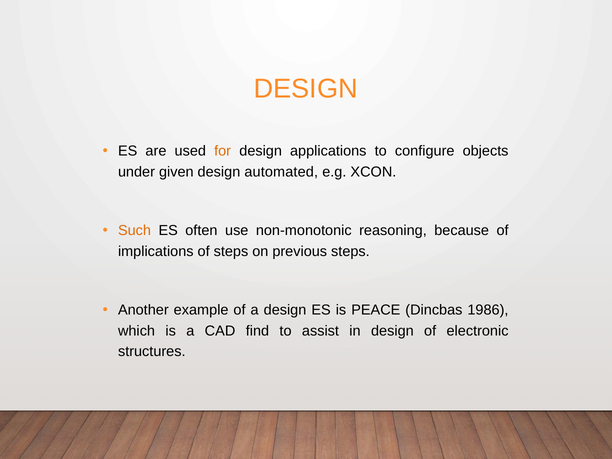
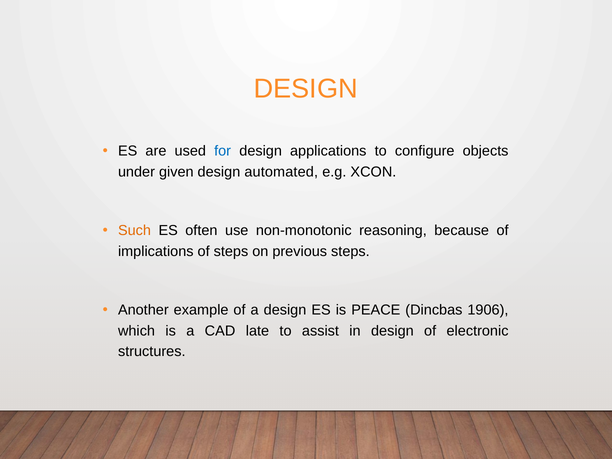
for colour: orange -> blue
1986: 1986 -> 1906
find: find -> late
